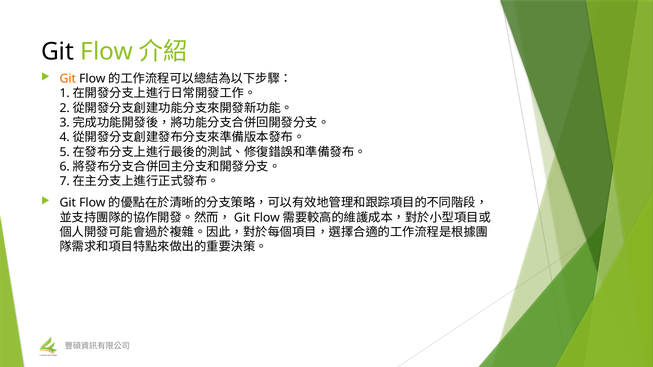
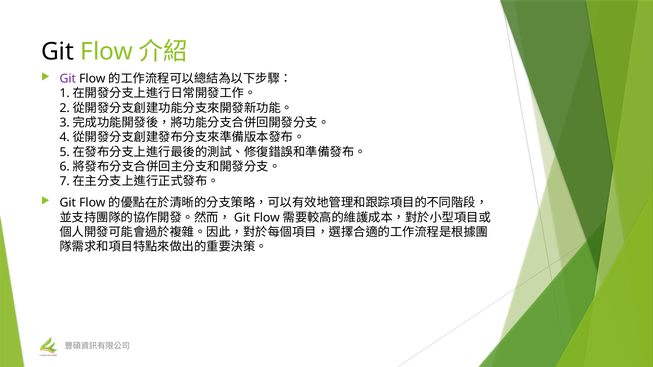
Git at (68, 79) colour: orange -> purple
